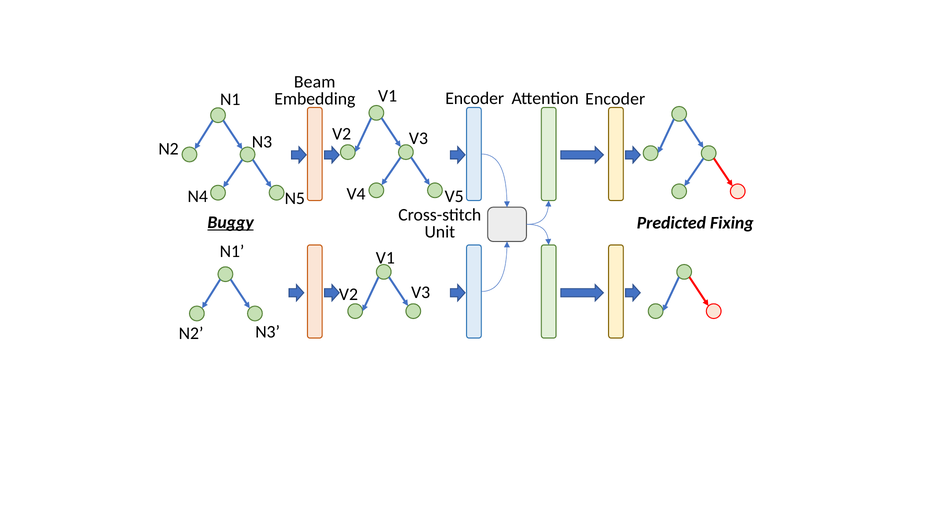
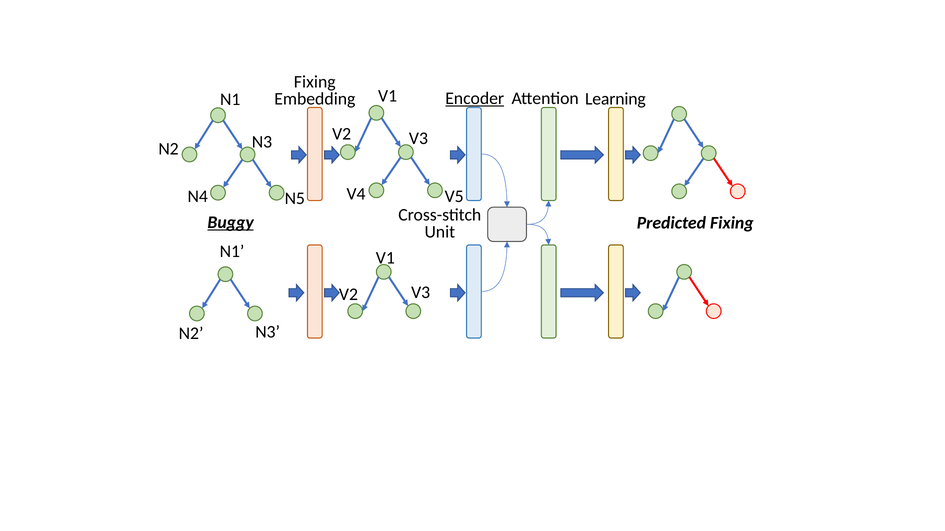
Beam at (315, 82): Beam -> Fixing
Encoder at (475, 98) underline: none -> present
Attention Encoder: Encoder -> Learning
